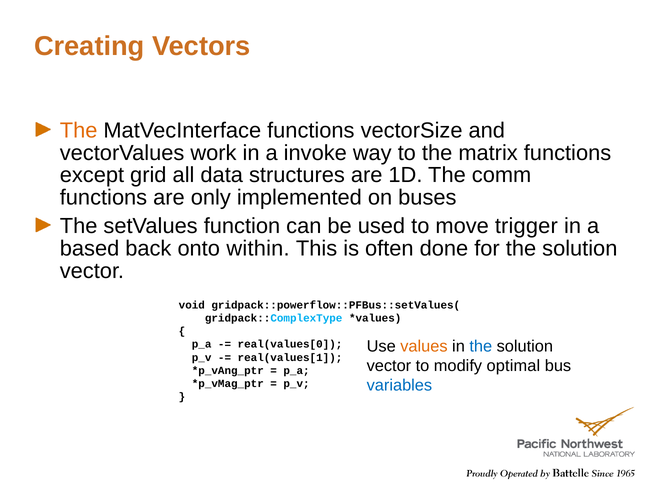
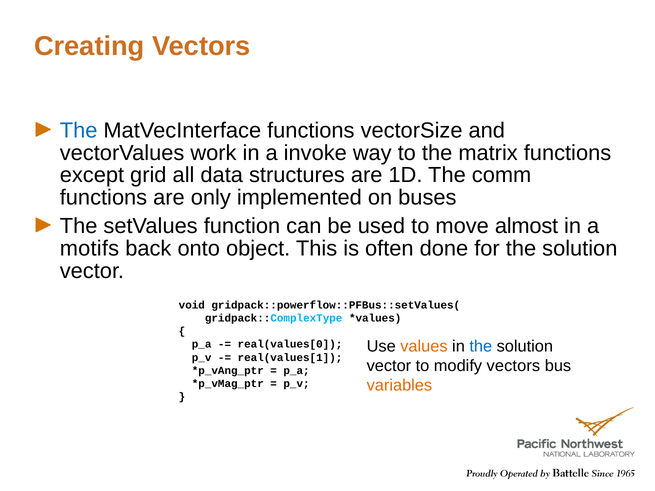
The at (79, 131) colour: orange -> blue
trigger: trigger -> almost
based: based -> motifs
within: within -> object
modify optimal: optimal -> vectors
variables colour: blue -> orange
